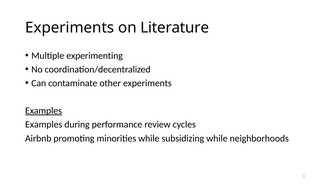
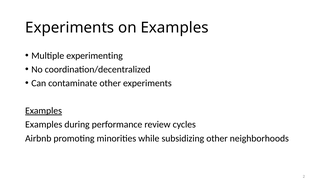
on Literature: Literature -> Examples
subsidizing while: while -> other
